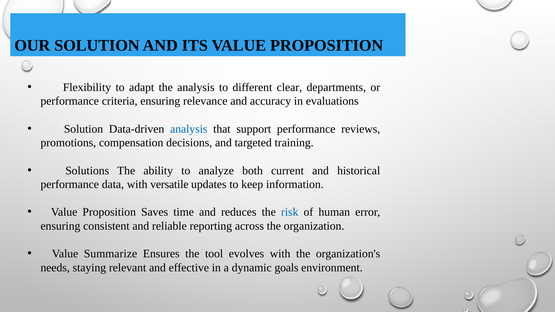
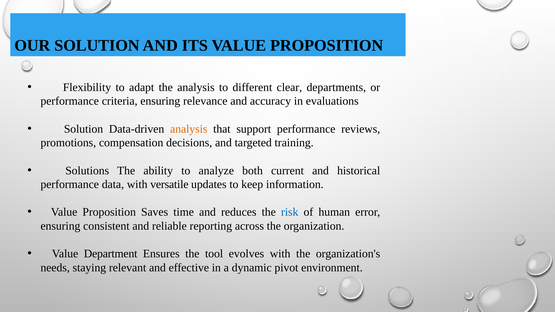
analysis at (189, 129) colour: blue -> orange
Summarize: Summarize -> Department
goals: goals -> pivot
